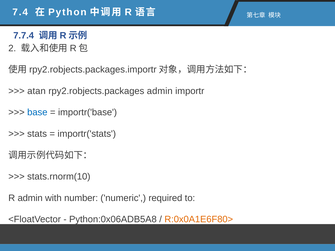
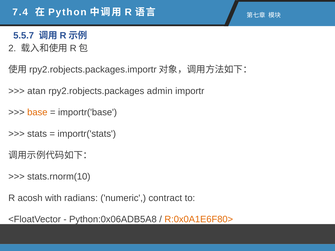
7.7.4: 7.7.4 -> 5.5.7
base colour: blue -> orange
R admin: admin -> acosh
number: number -> radians
required: required -> contract
